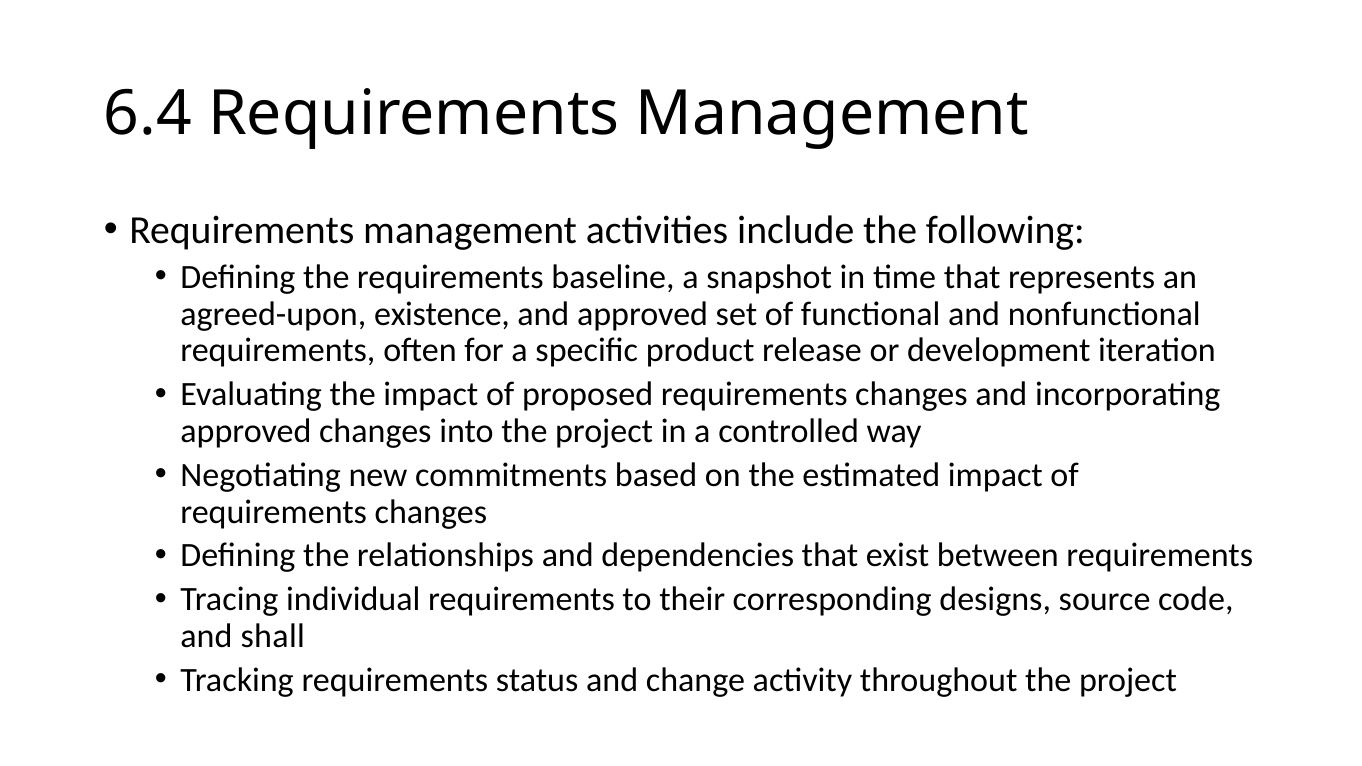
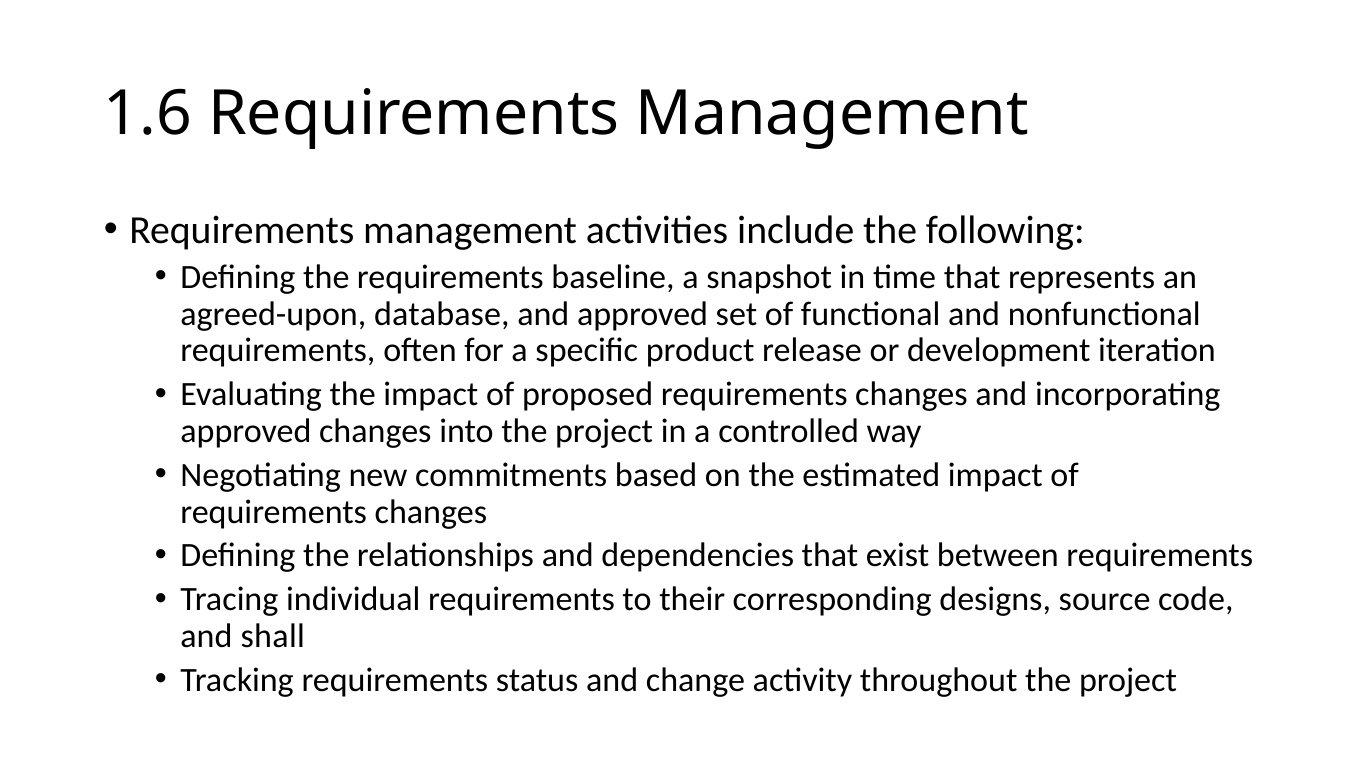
6.4: 6.4 -> 1.6
existence: existence -> database
